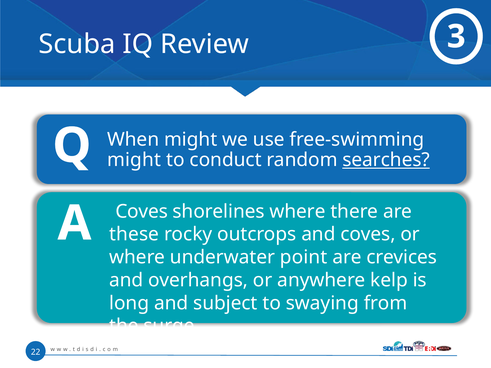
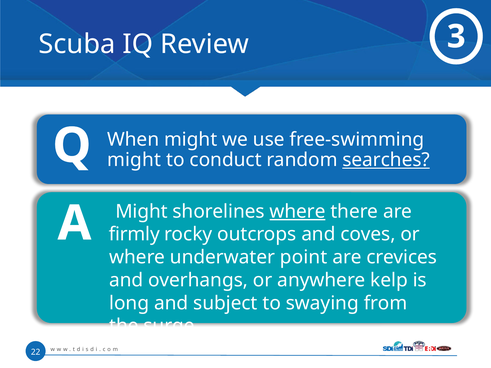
A Coves: Coves -> Might
where at (298, 212) underline: none -> present
these: these -> firmly
